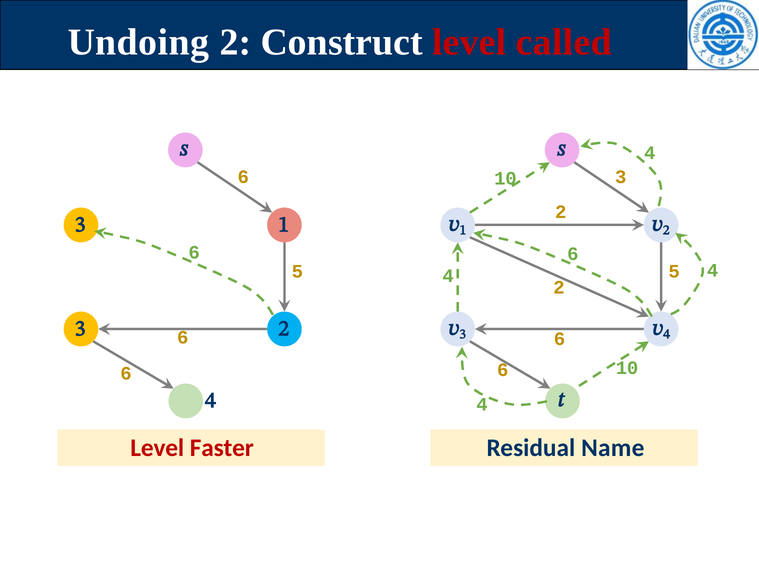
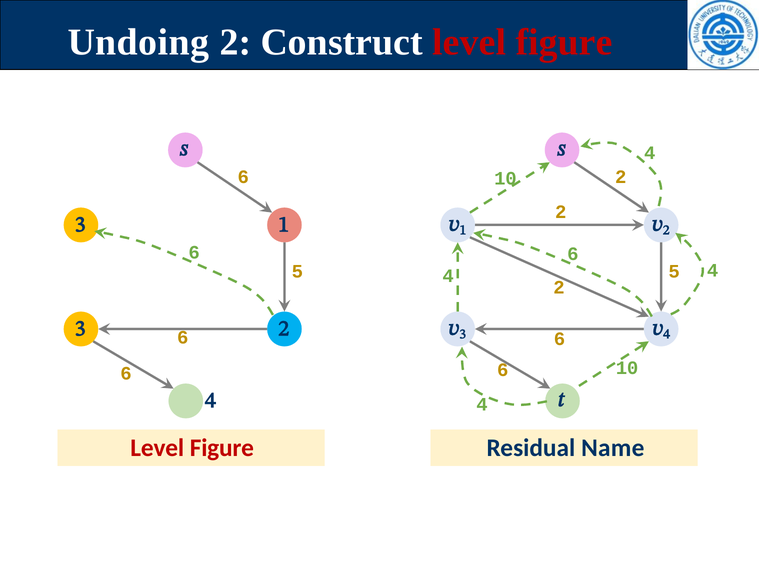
Construct level called: called -> figure
3 at (621, 177): 3 -> 2
Faster at (222, 448): Faster -> Figure
